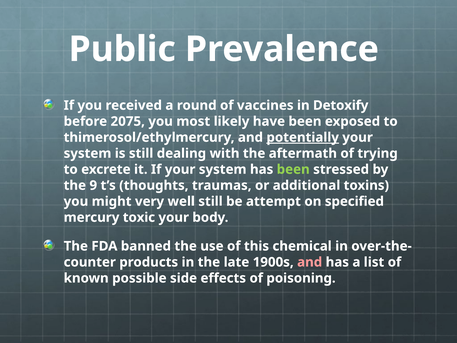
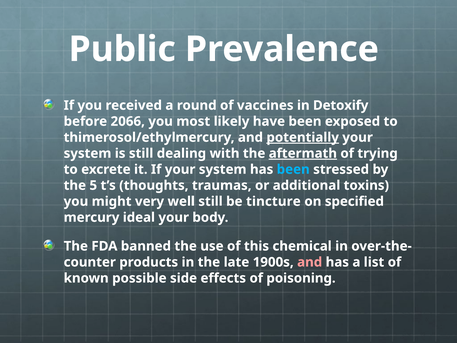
2075: 2075 -> 2066
aftermath underline: none -> present
been at (293, 169) colour: light green -> light blue
9: 9 -> 5
attempt: attempt -> tincture
toxic: toxic -> ideal
